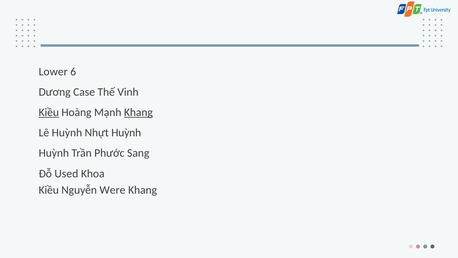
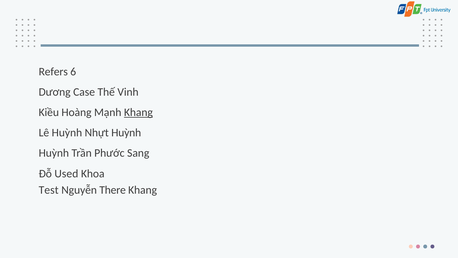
Lower: Lower -> Refers
Kiều at (49, 112) underline: present -> none
Kiều at (49, 190): Kiều -> Test
Were: Were -> There
